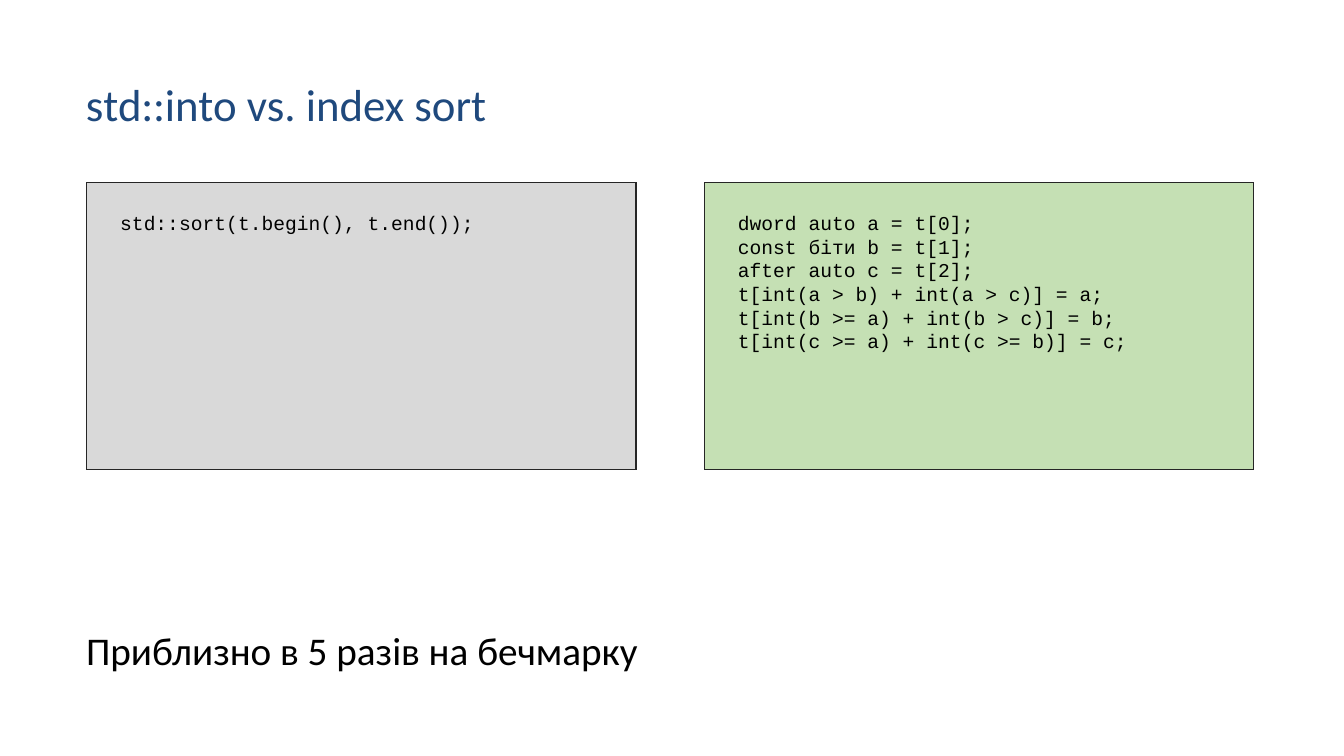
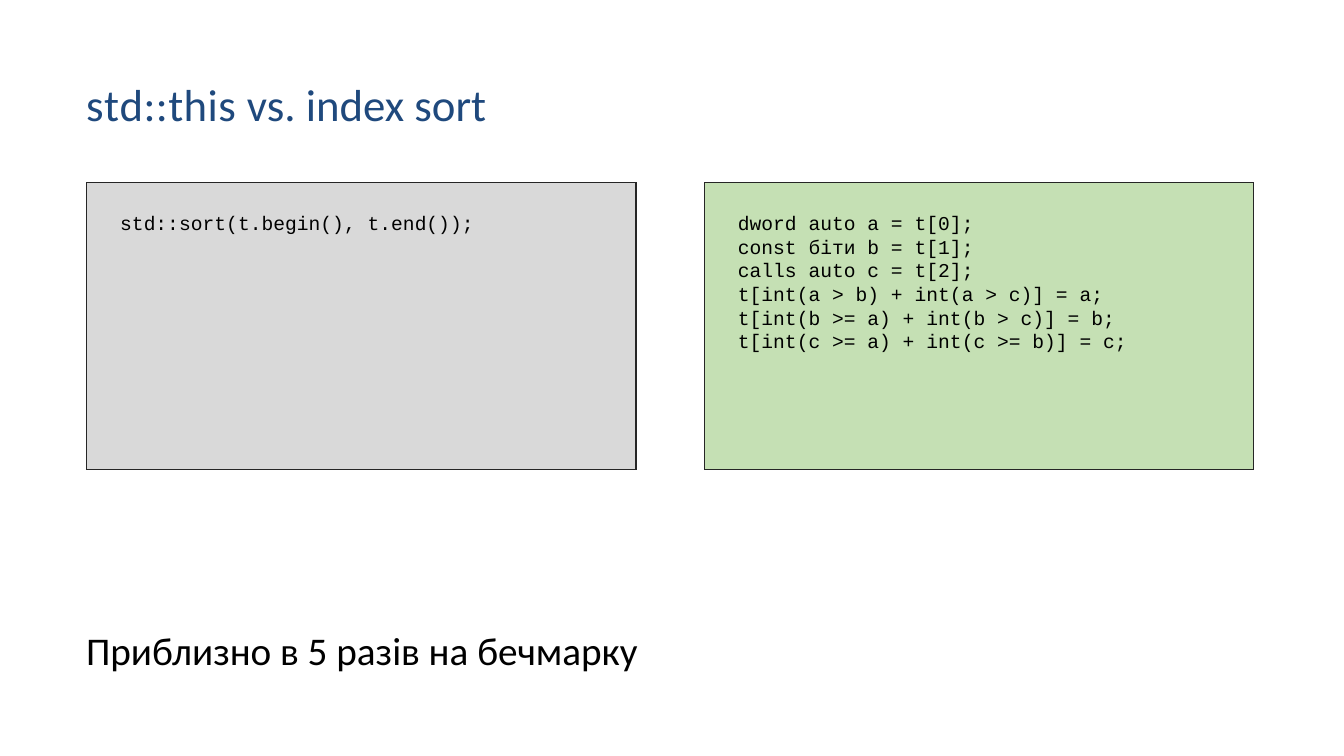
std::into: std::into -> std::this
after: after -> calls
